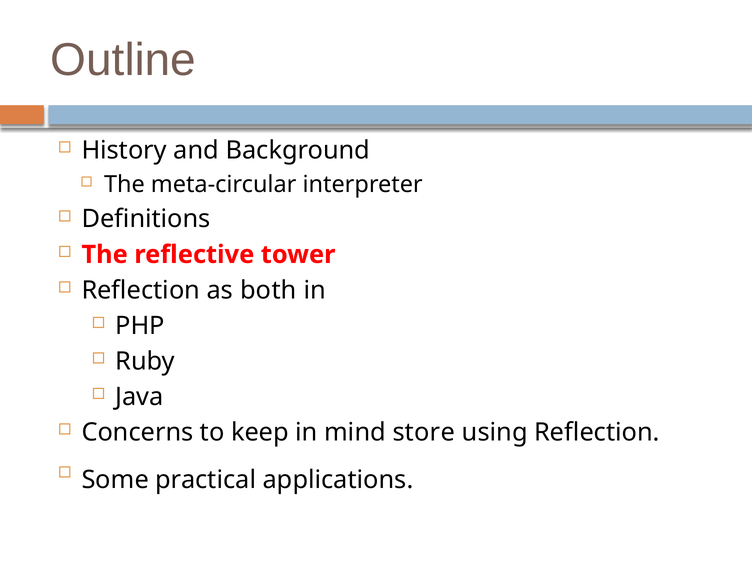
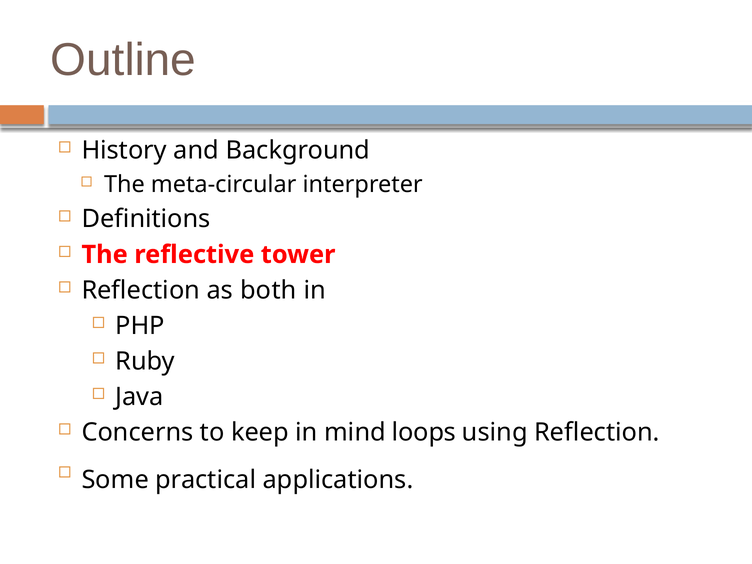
store: store -> loops
